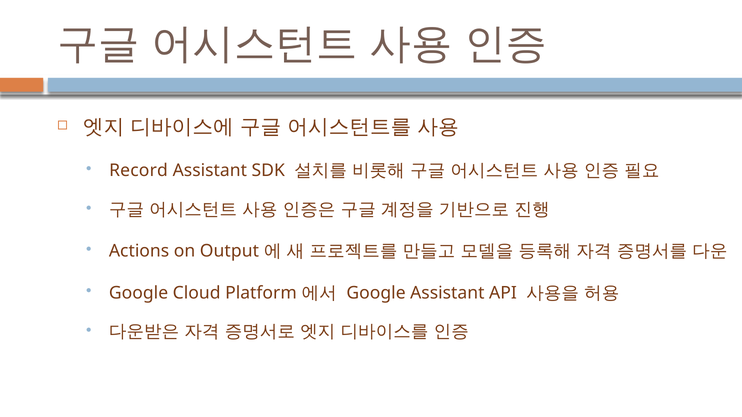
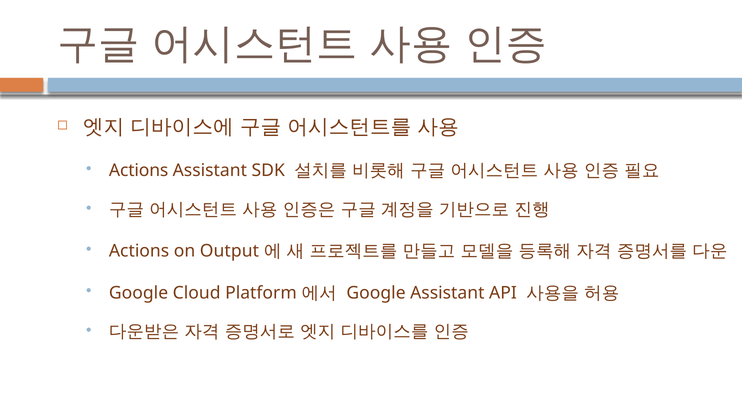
Record at (138, 171): Record -> Actions
